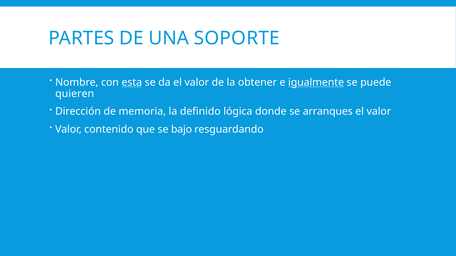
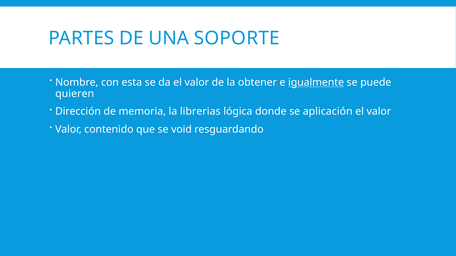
esta underline: present -> none
definido: definido -> librerias
arranques: arranques -> aplicación
bajo: bajo -> void
